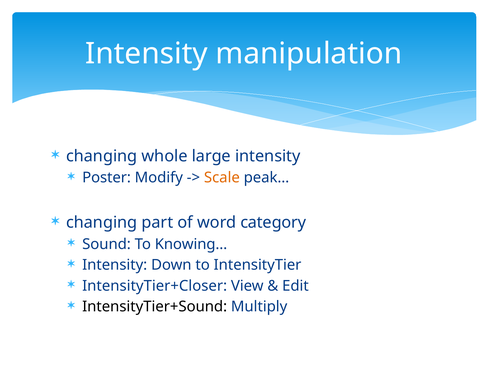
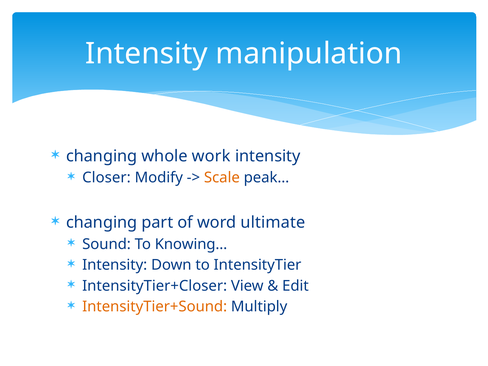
large: large -> work
Poster: Poster -> Closer
category: category -> ultimate
IntensityTier+Sound colour: black -> orange
